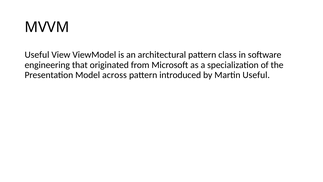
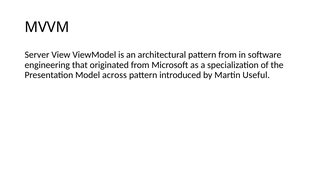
Useful at (37, 55): Useful -> Server
pattern class: class -> from
